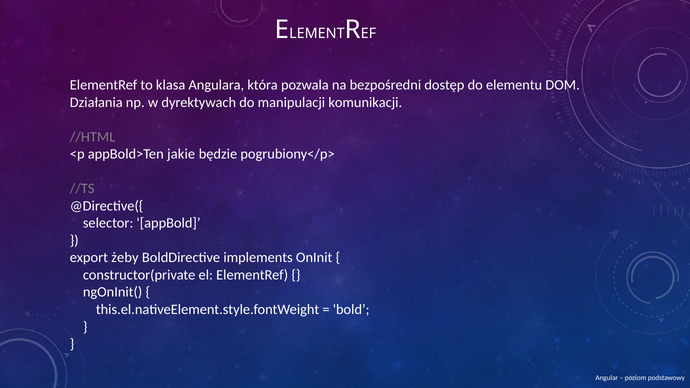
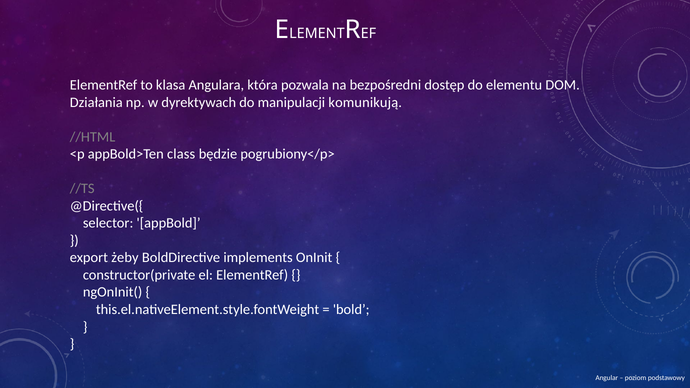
komunikacji: komunikacji -> komunikują
jakie: jakie -> class
